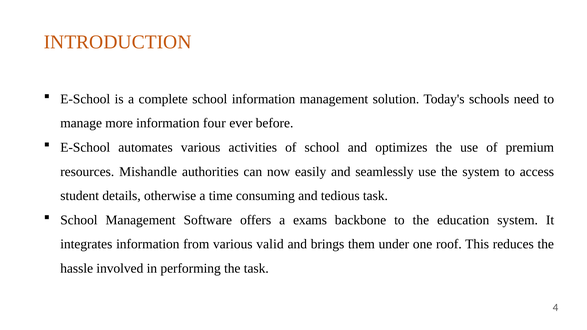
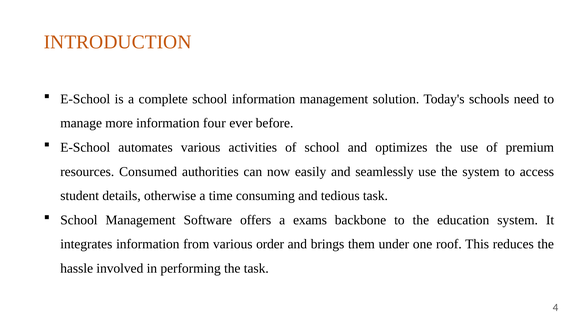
Mishandle: Mishandle -> Consumed
valid: valid -> order
